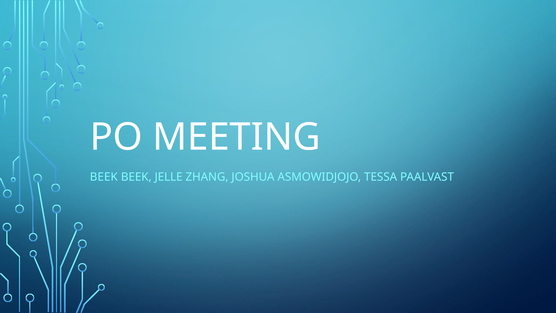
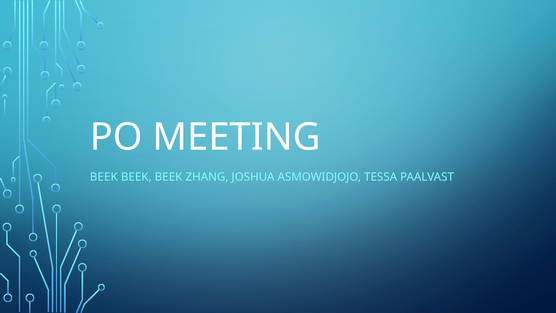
JELLE at (169, 177): JELLE -> BEEK
